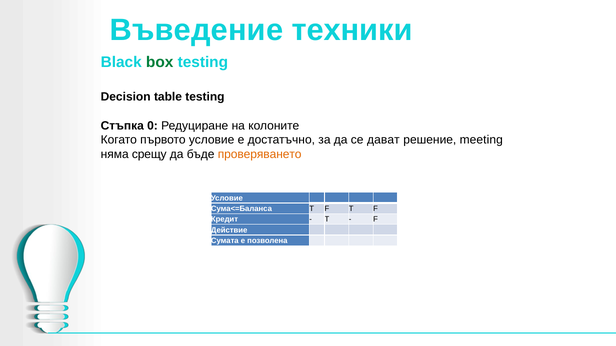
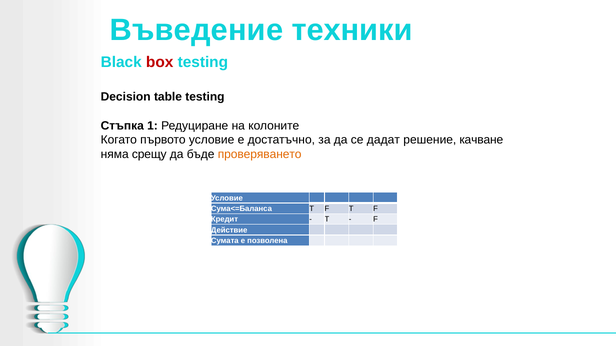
box colour: green -> red
0: 0 -> 1
дават: дават -> дадат
meeting: meeting -> качване
